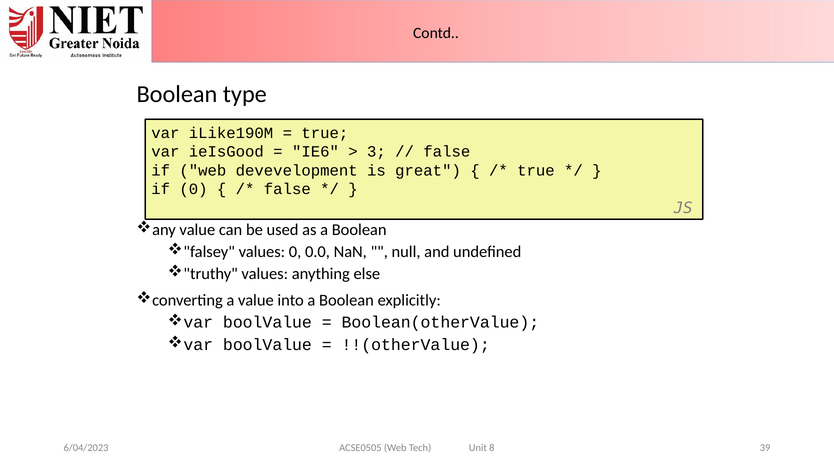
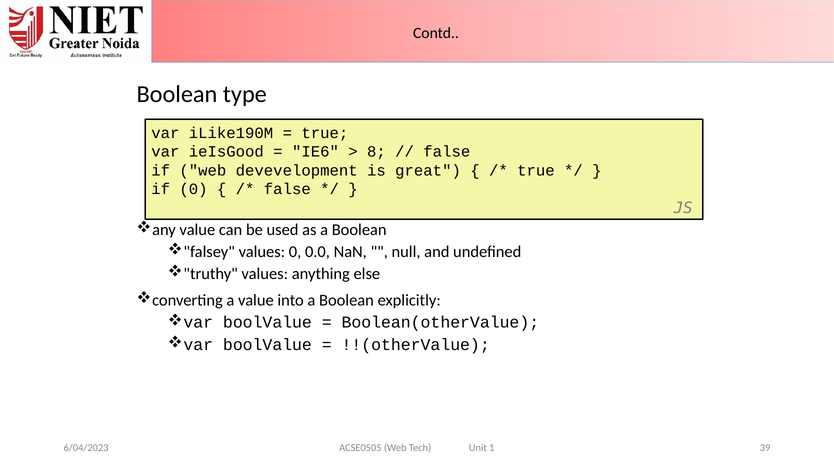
3: 3 -> 8
8: 8 -> 1
